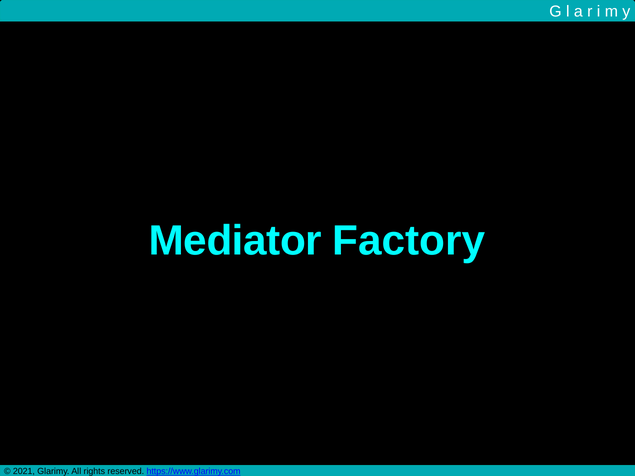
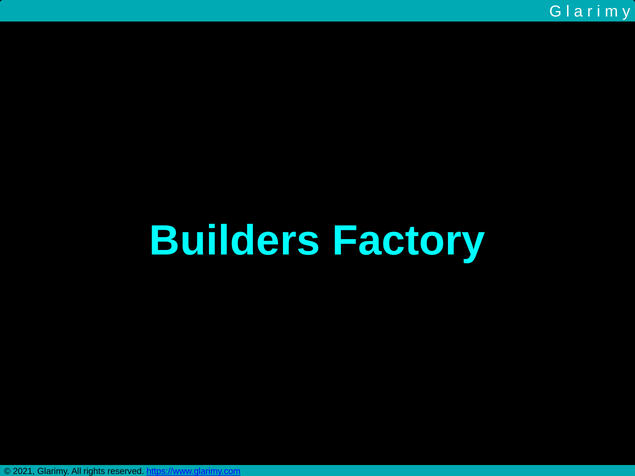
Mediator: Mediator -> Builders
